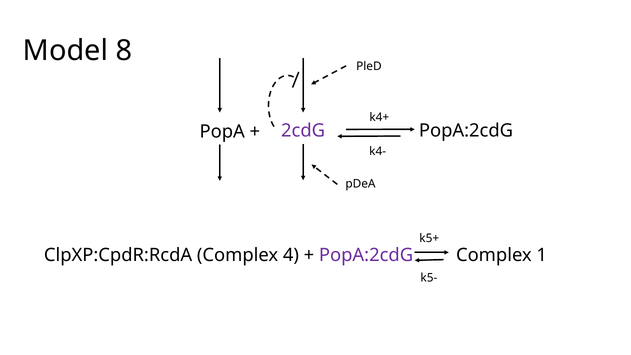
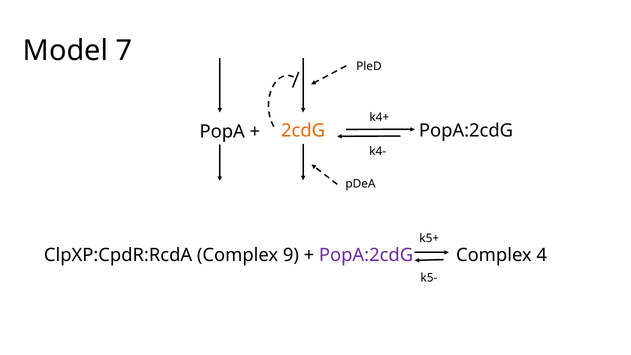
8: 8 -> 7
2cdG colour: purple -> orange
4: 4 -> 9
1: 1 -> 4
